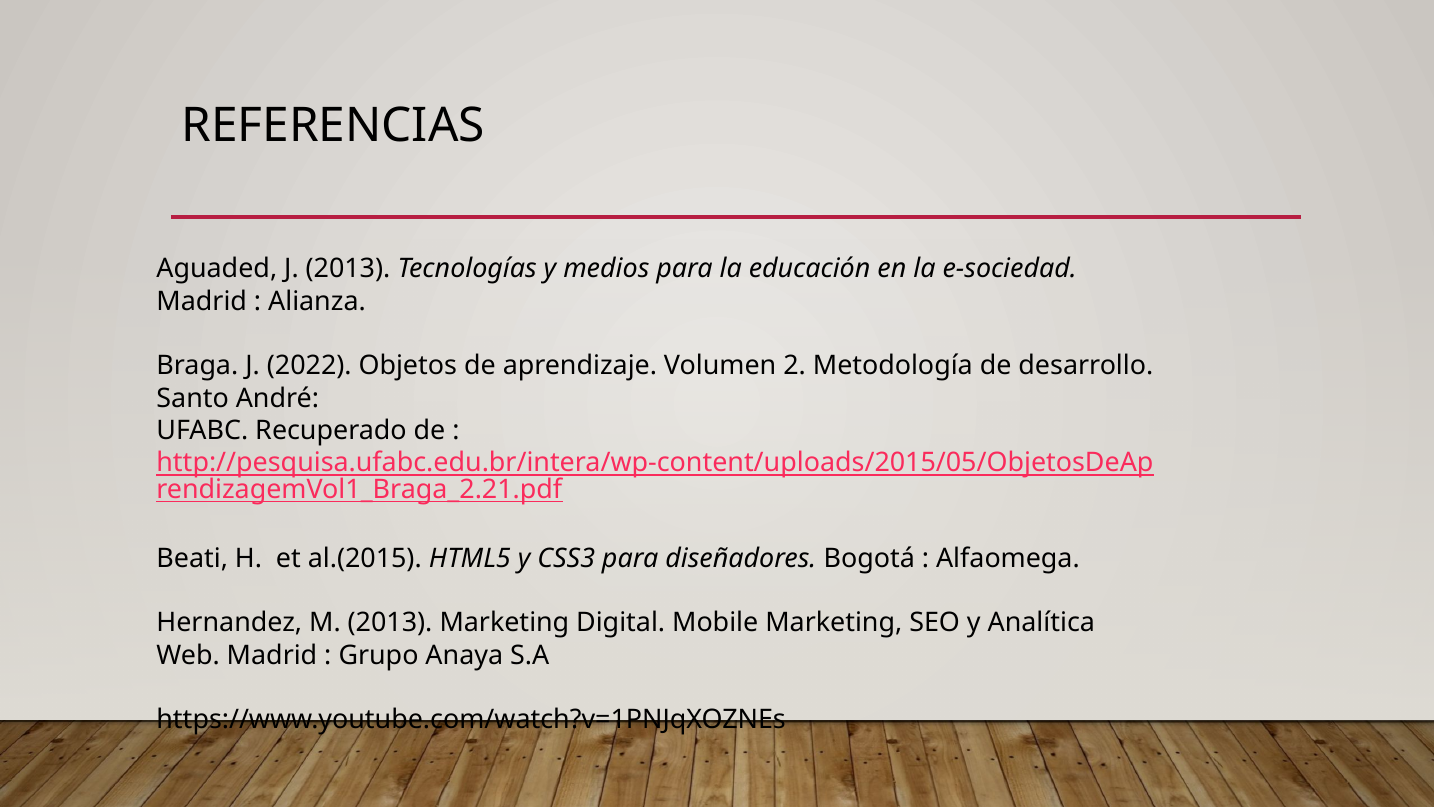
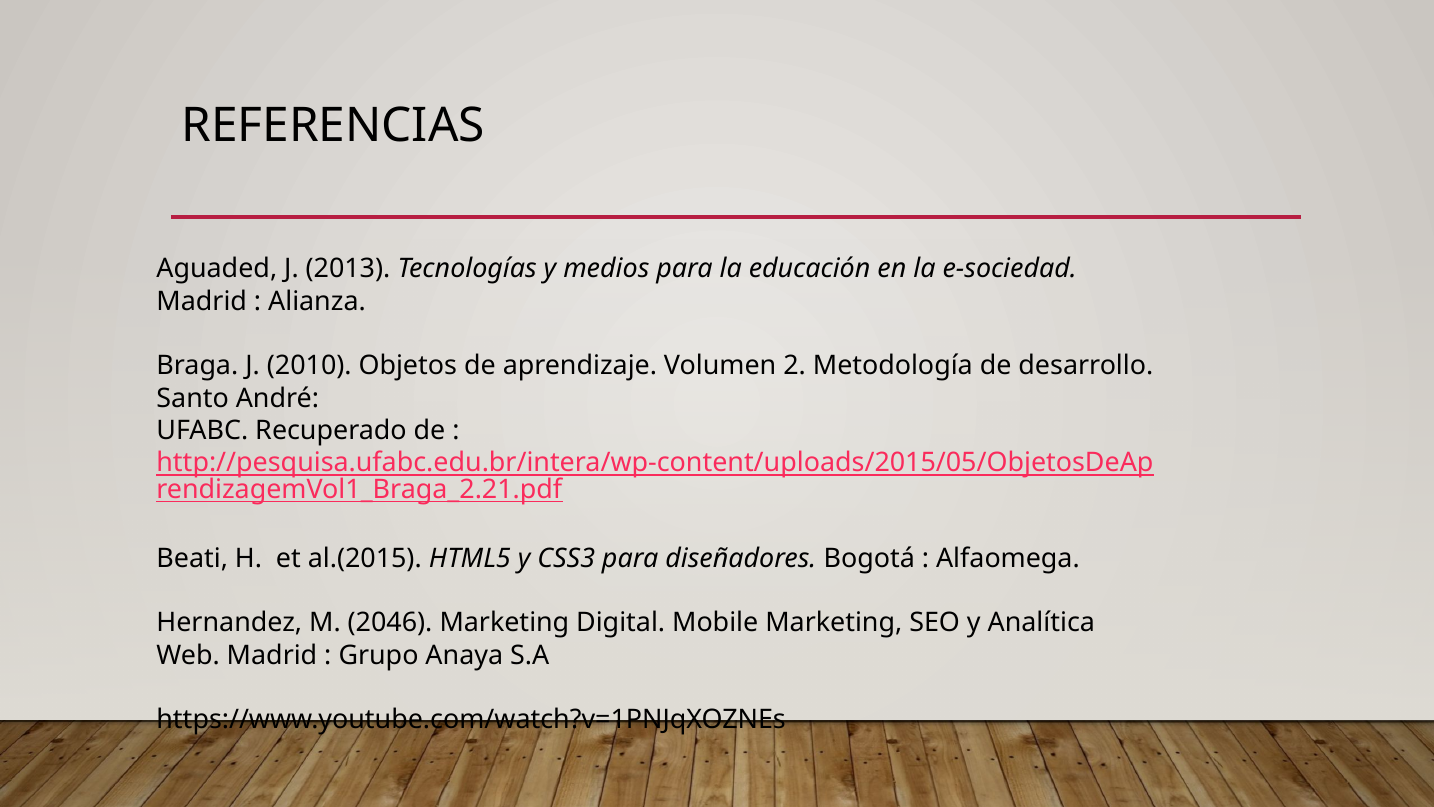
2022: 2022 -> 2010
M 2013: 2013 -> 2046
